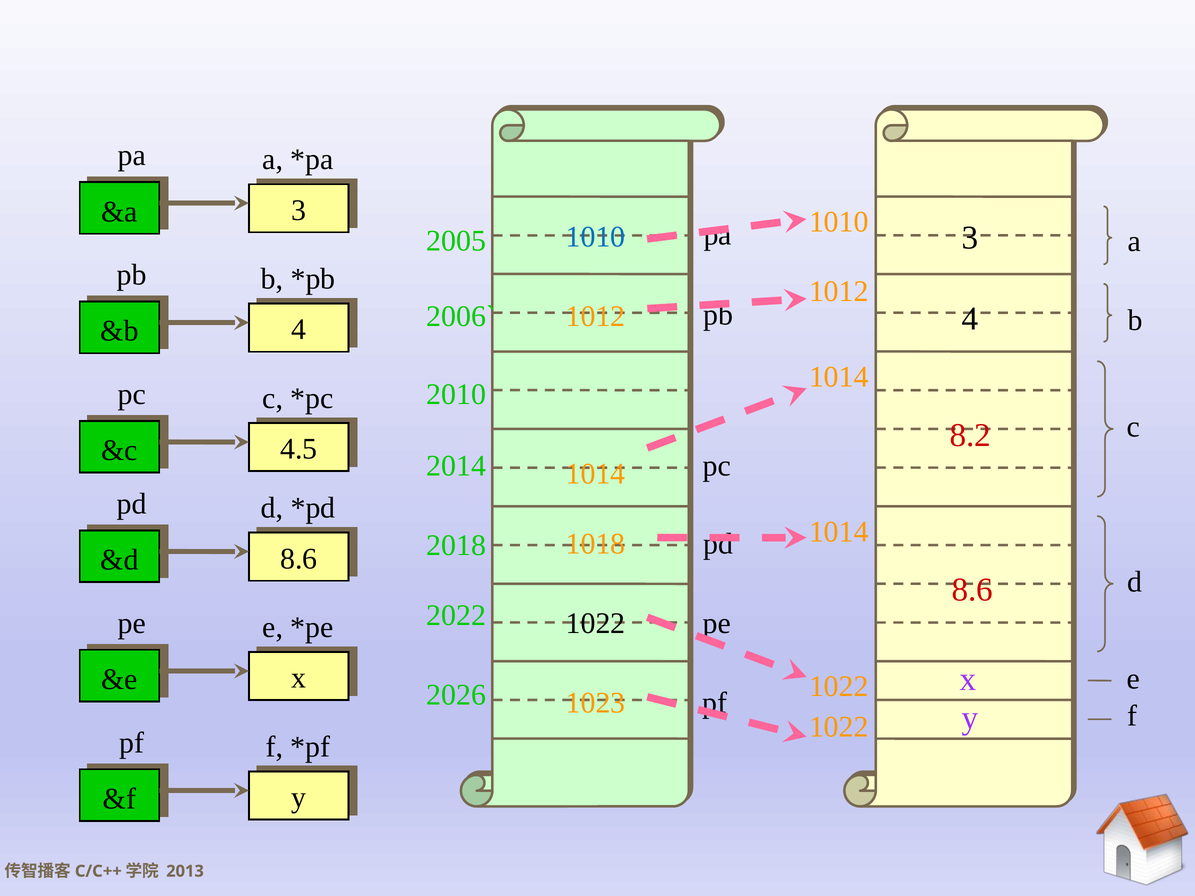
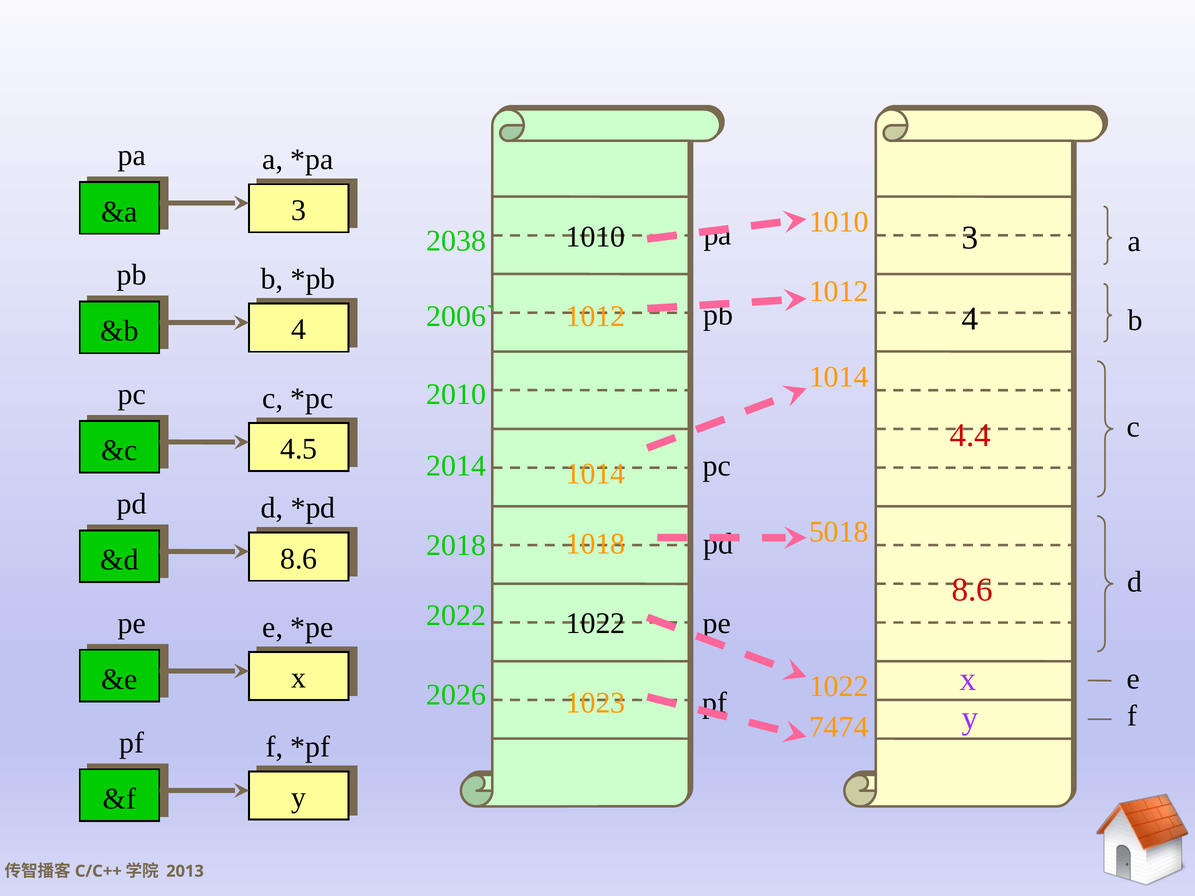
1010 at (596, 237) colour: blue -> black
2005: 2005 -> 2038
8.2: 8.2 -> 4.4
1014 at (839, 532): 1014 -> 5018
1022 at (839, 727): 1022 -> 7474
